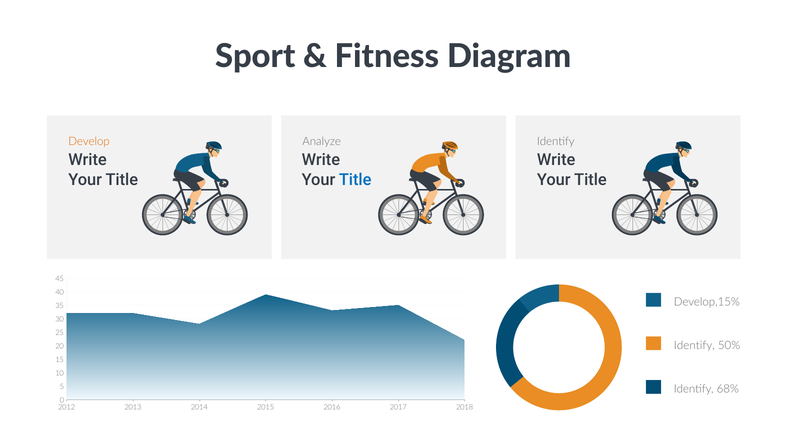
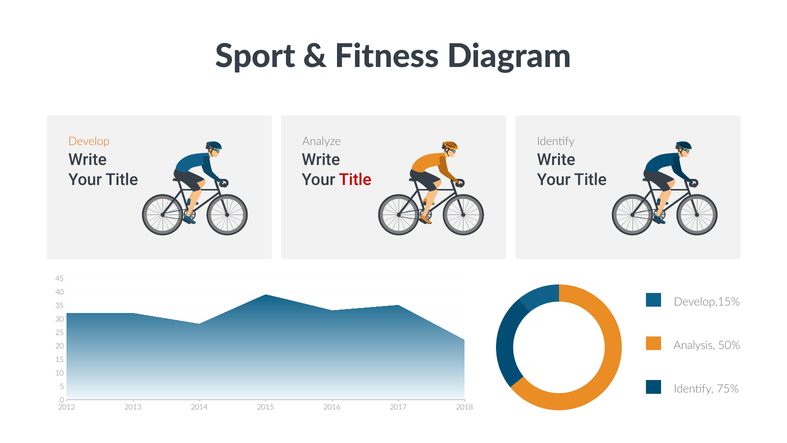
Title at (355, 180) colour: blue -> red
Identify at (694, 345): Identify -> Analysis
68%: 68% -> 75%
